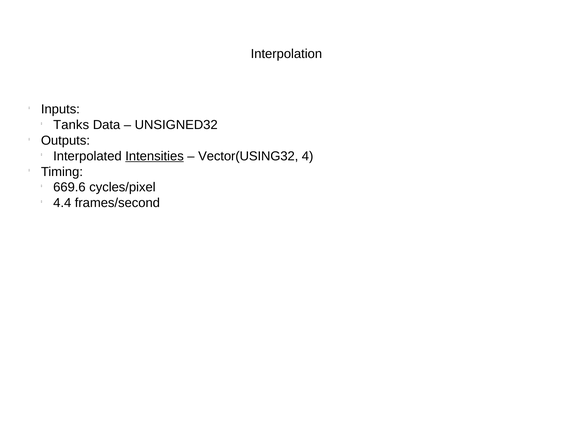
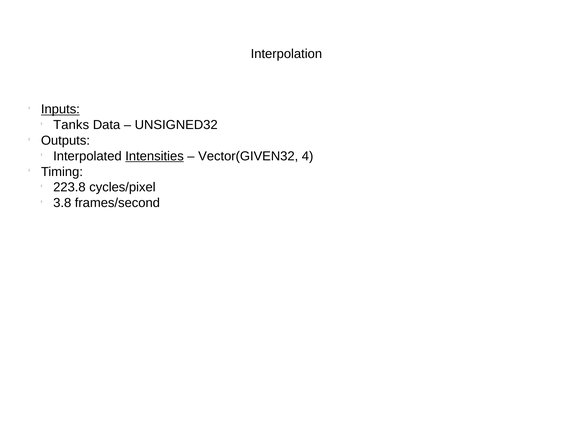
Inputs underline: none -> present
Vector(USING32: Vector(USING32 -> Vector(GIVEN32
669.6: 669.6 -> 223.8
4.4: 4.4 -> 3.8
